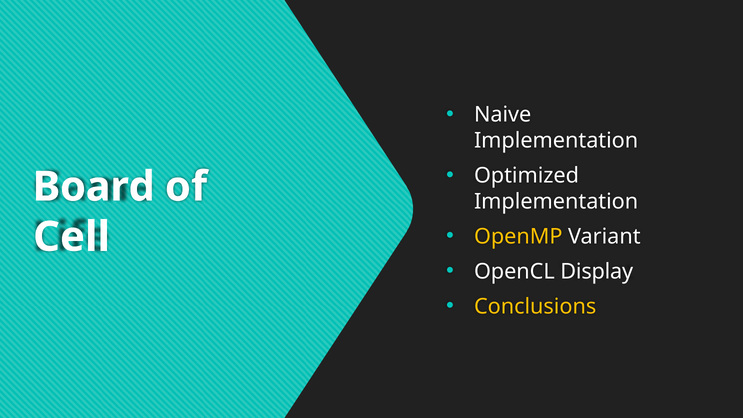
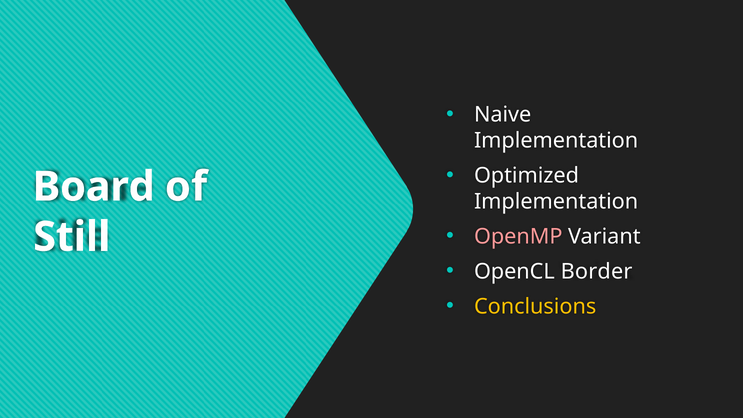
OpenMP colour: yellow -> pink
Cell: Cell -> Still
Display: Display -> Border
